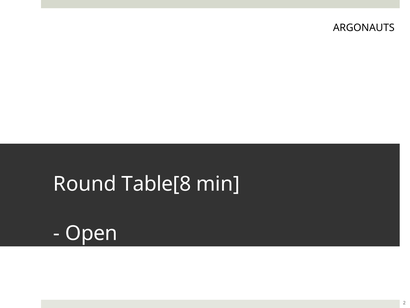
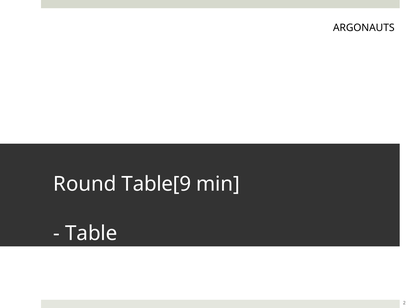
Table[8: Table[8 -> Table[9
Open: Open -> Table
